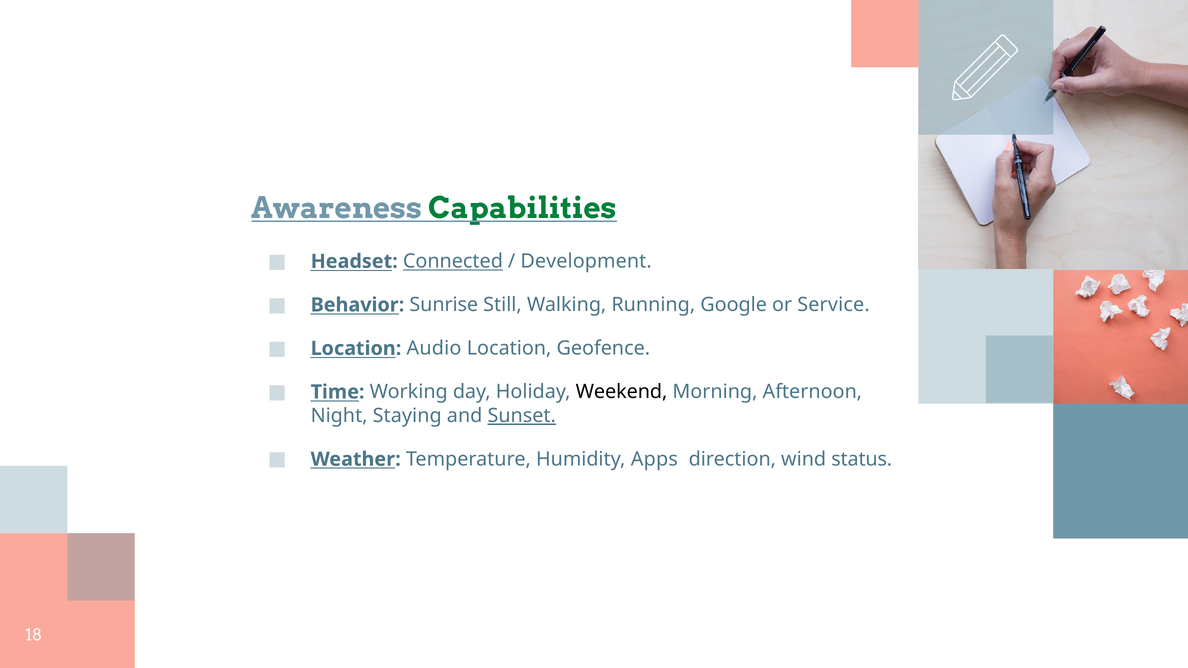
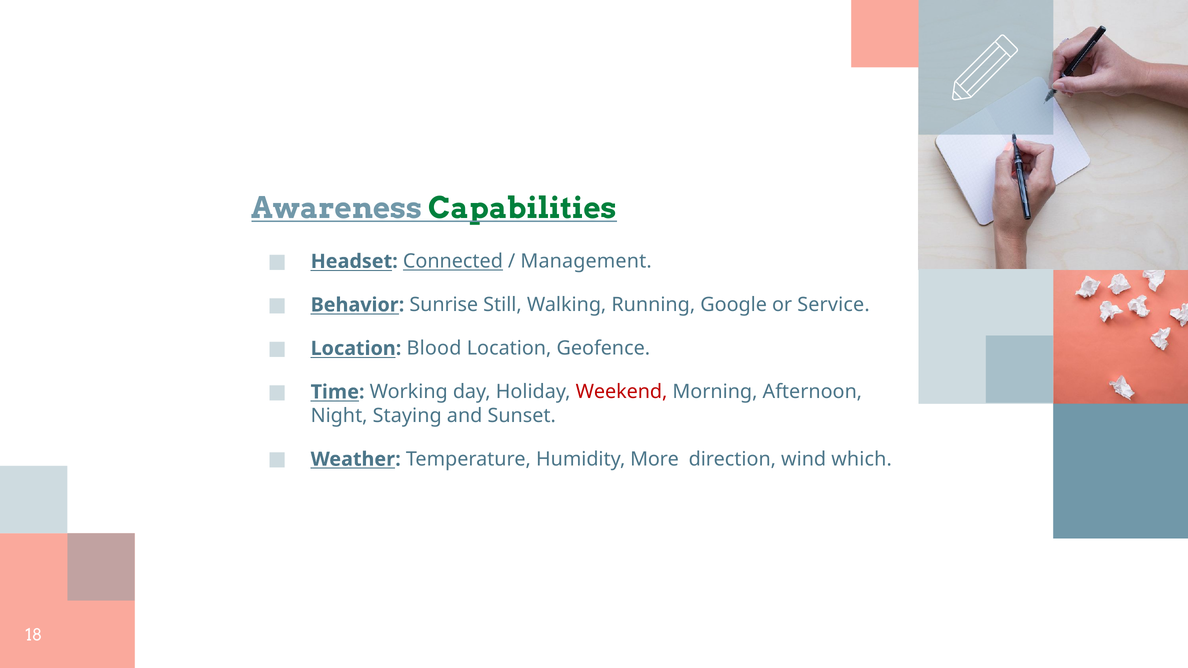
Development: Development -> Management
Audio: Audio -> Blood
Weekend colour: black -> red
Sunset underline: present -> none
Apps: Apps -> More
status: status -> which
